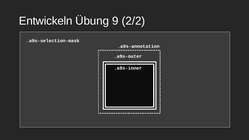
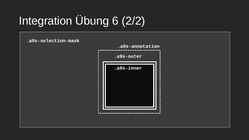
Entwickeln: Entwickeln -> Integration
9: 9 -> 6
